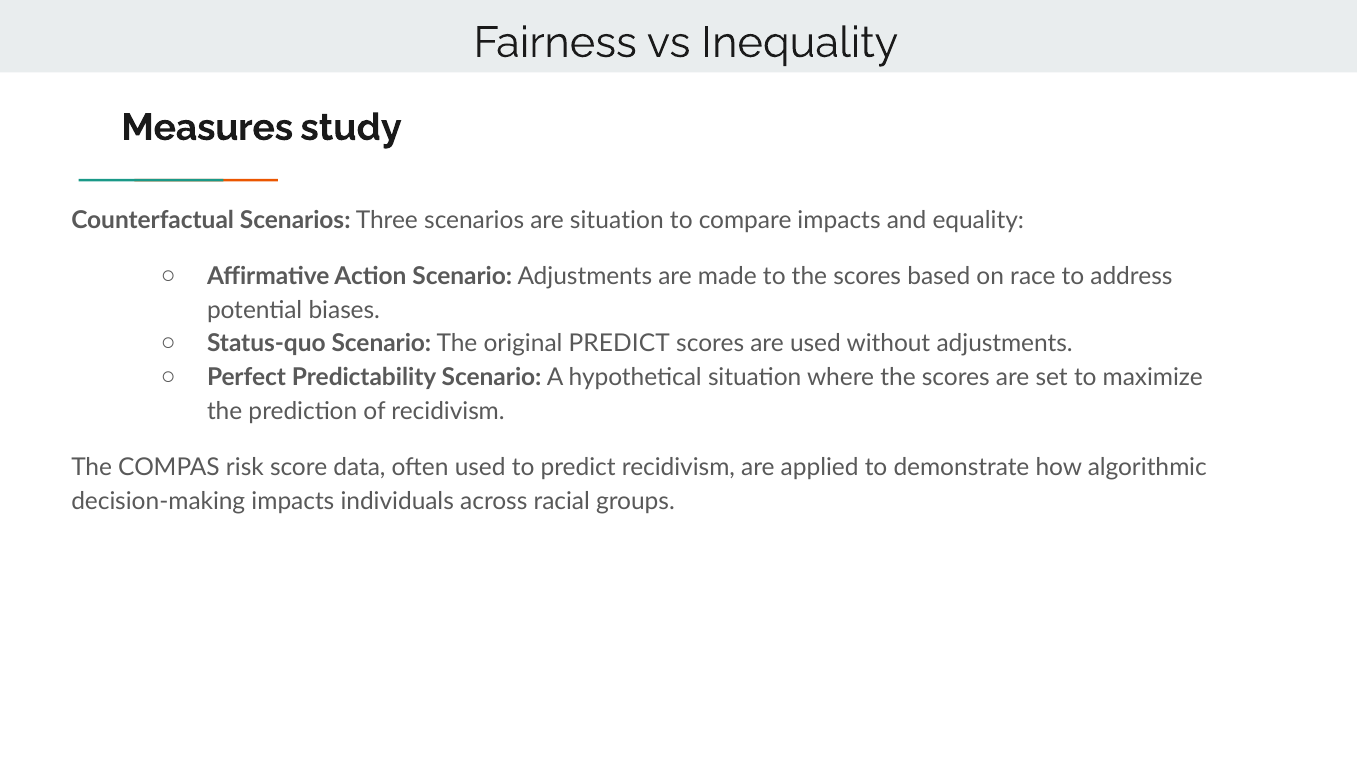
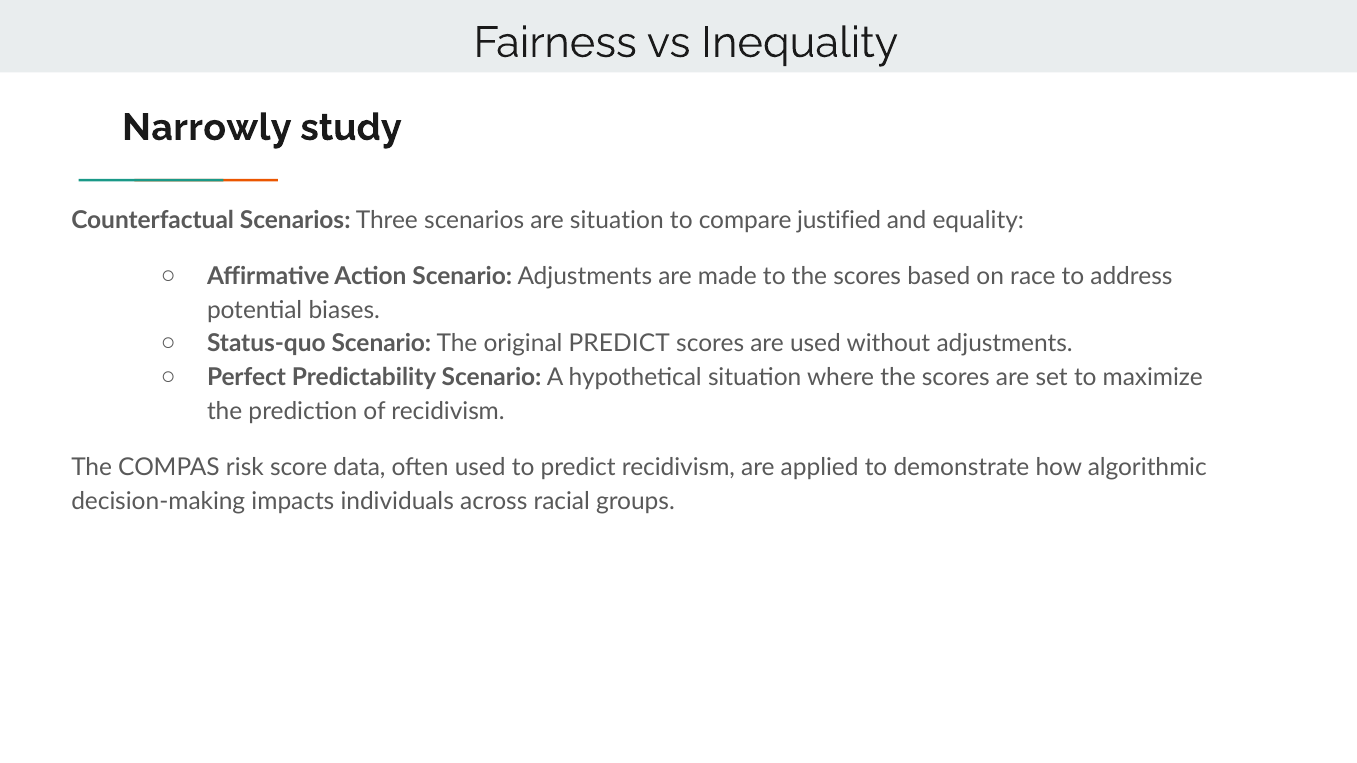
Measures: Measures -> Narrowly
compare impacts: impacts -> justified
